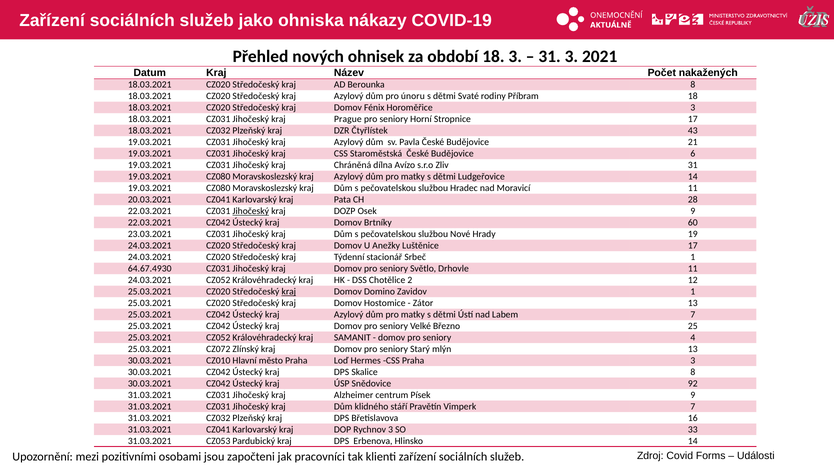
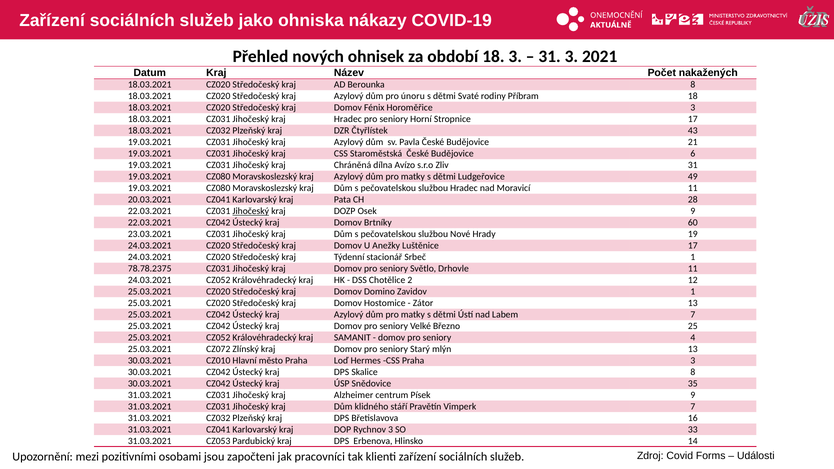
kraj Prague: Prague -> Hradec
Ludgeřovice 14: 14 -> 49
64.67.4930: 64.67.4930 -> 78.78.2375
kraj at (289, 292) underline: present -> none
92: 92 -> 35
